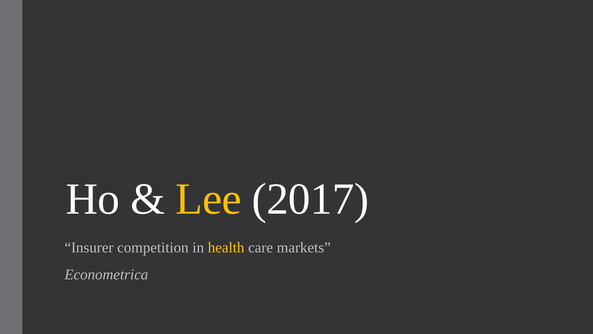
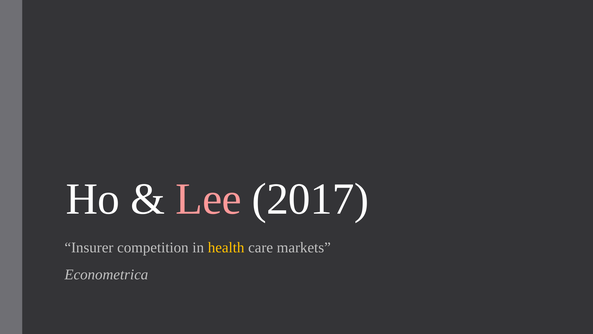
Lee colour: yellow -> pink
